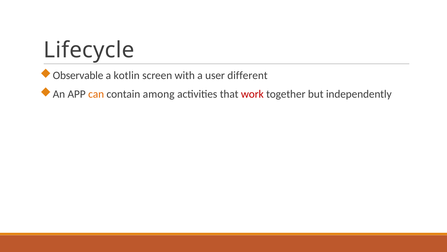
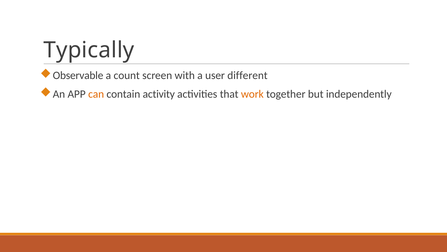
Lifecycle: Lifecycle -> Typically
kotlin: kotlin -> count
among: among -> activity
work colour: red -> orange
